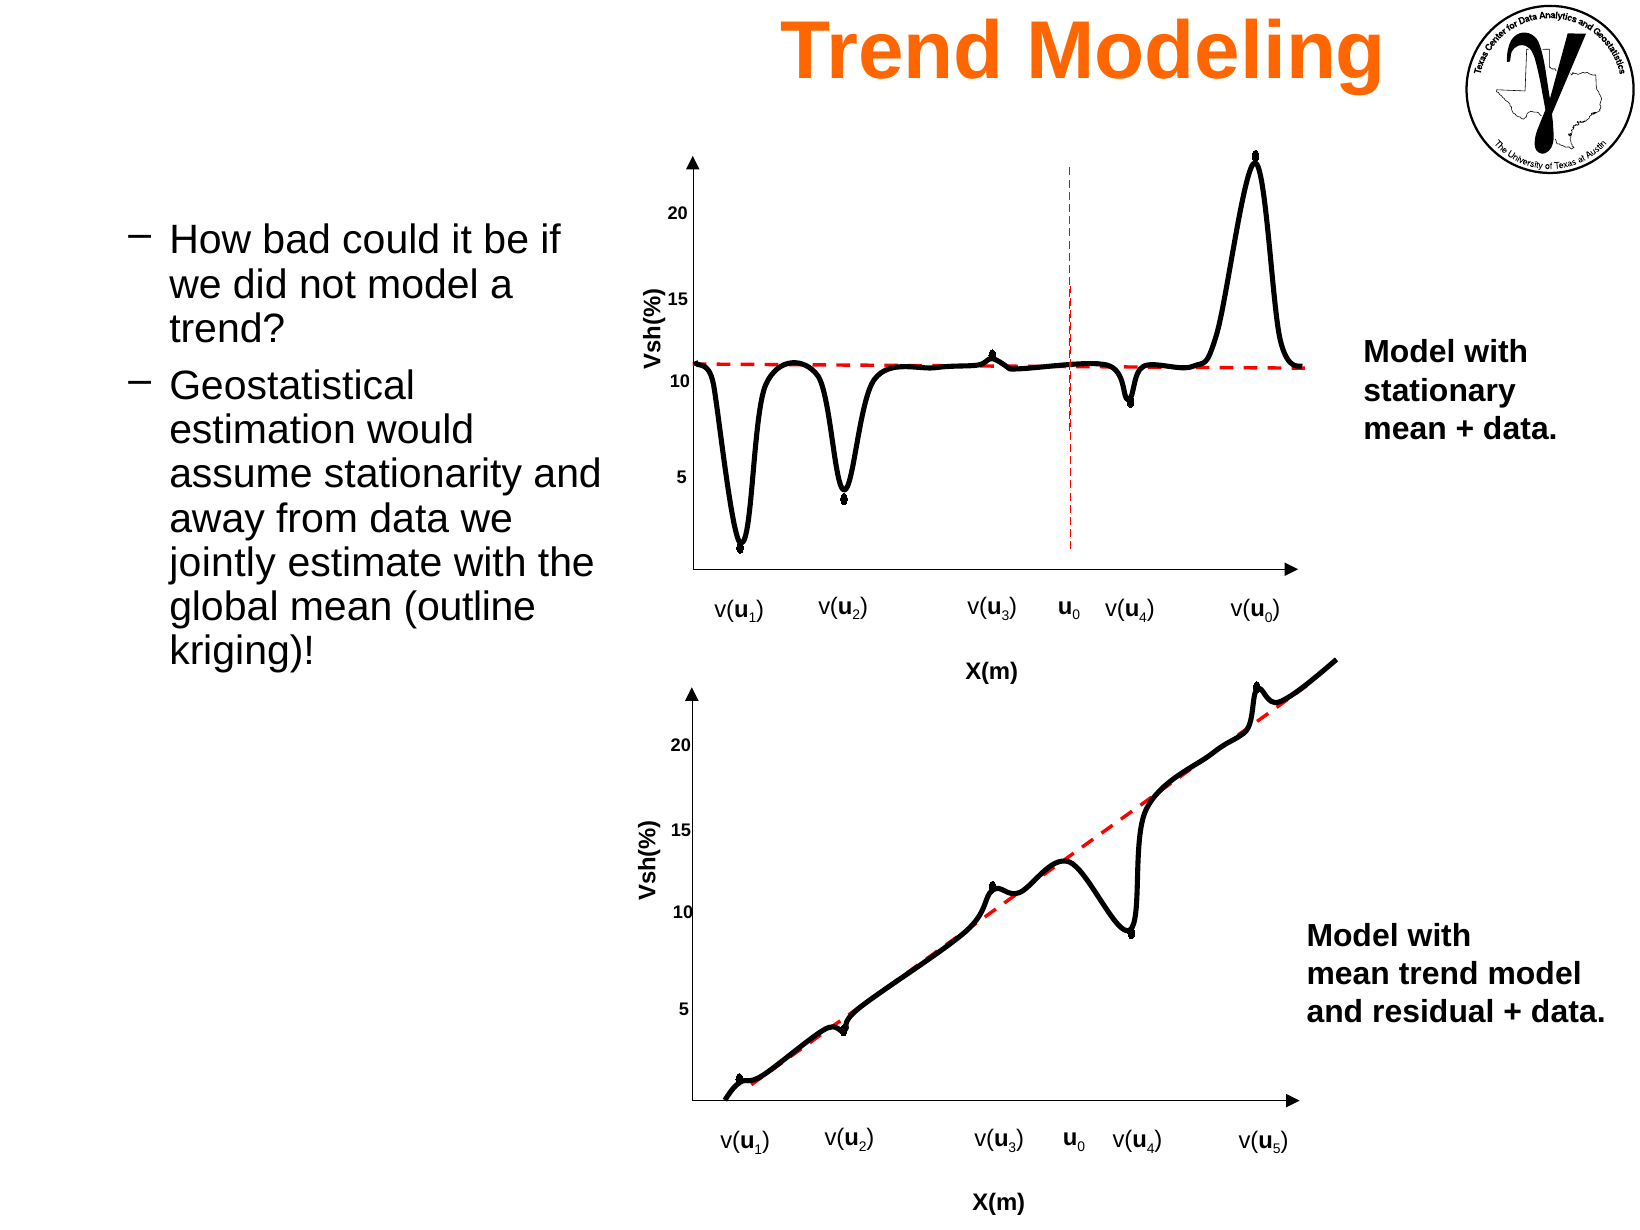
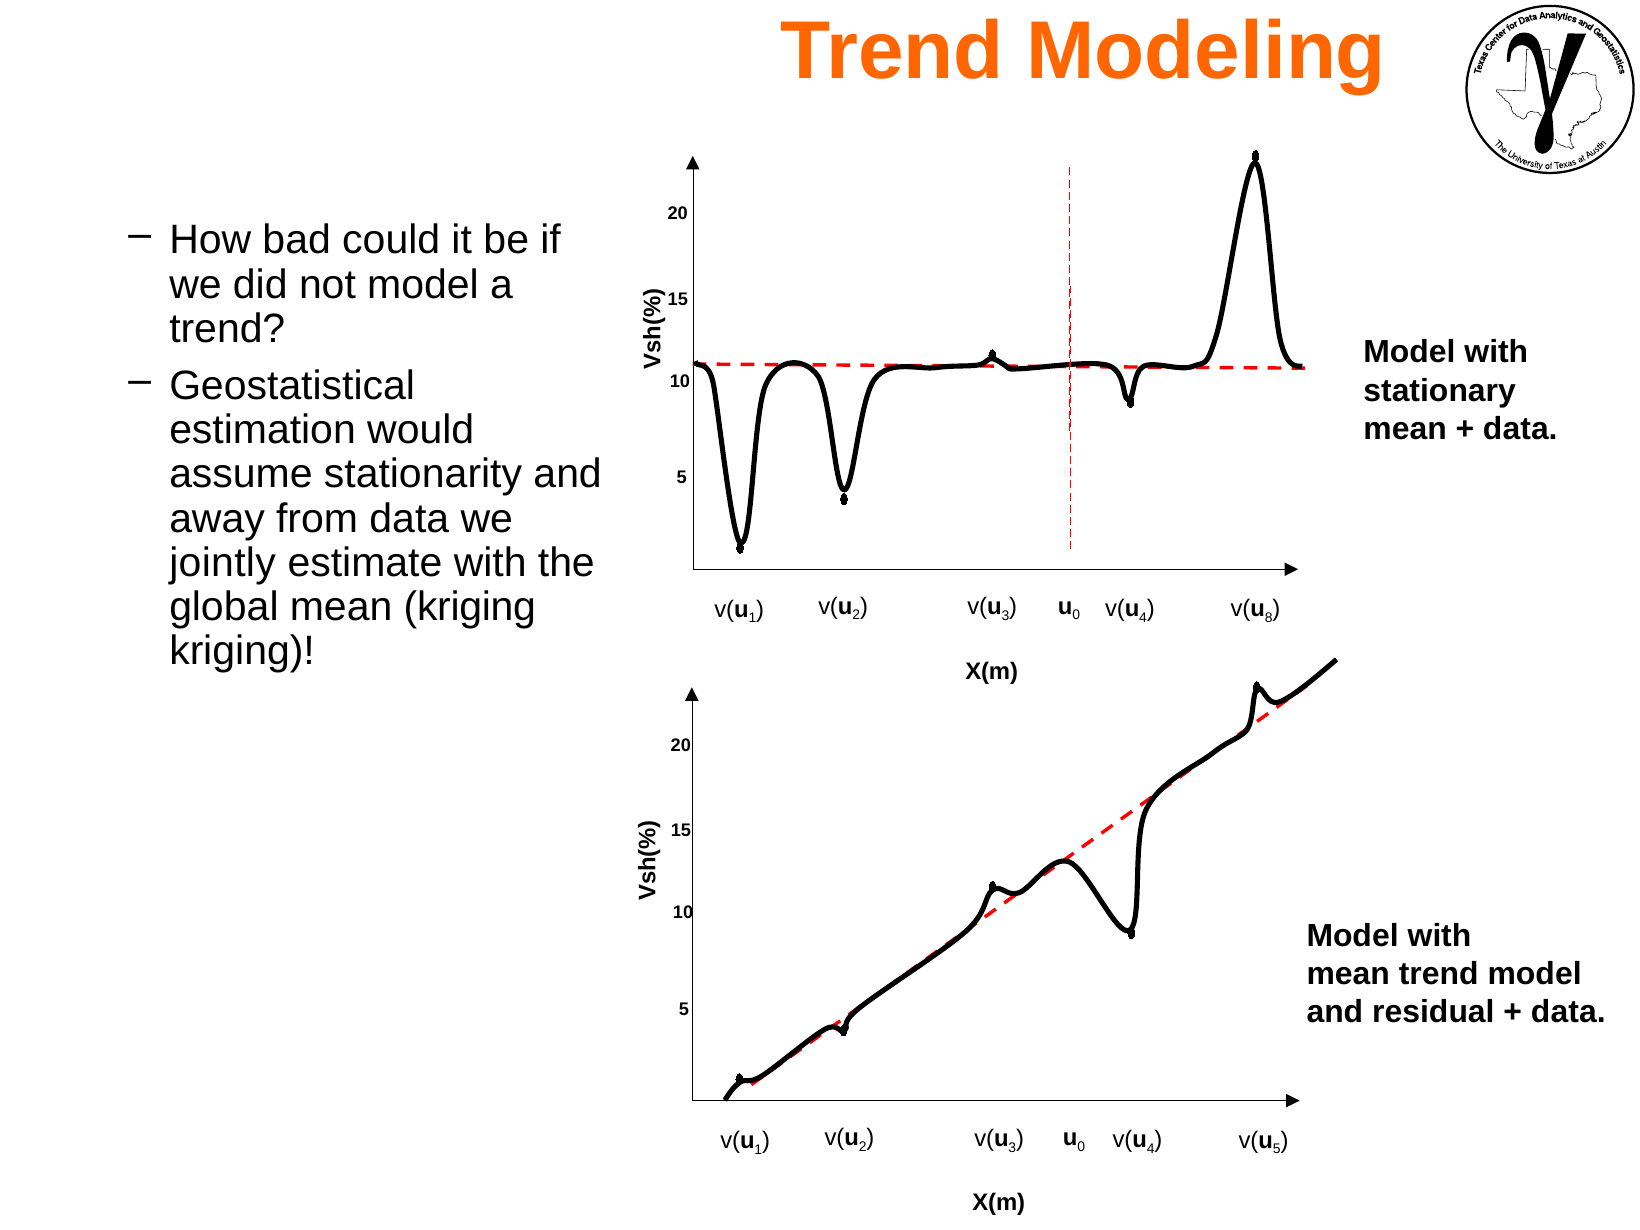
mean outline: outline -> kriging
0 at (1269, 618): 0 -> 8
